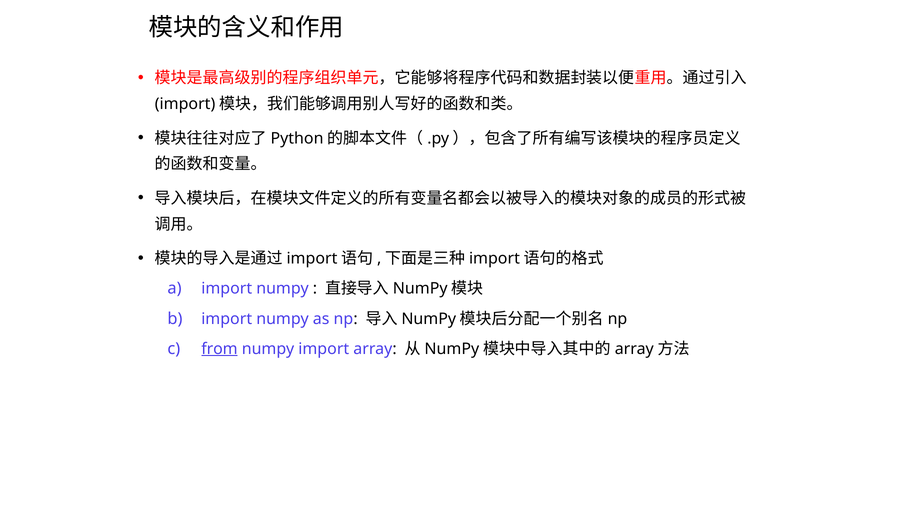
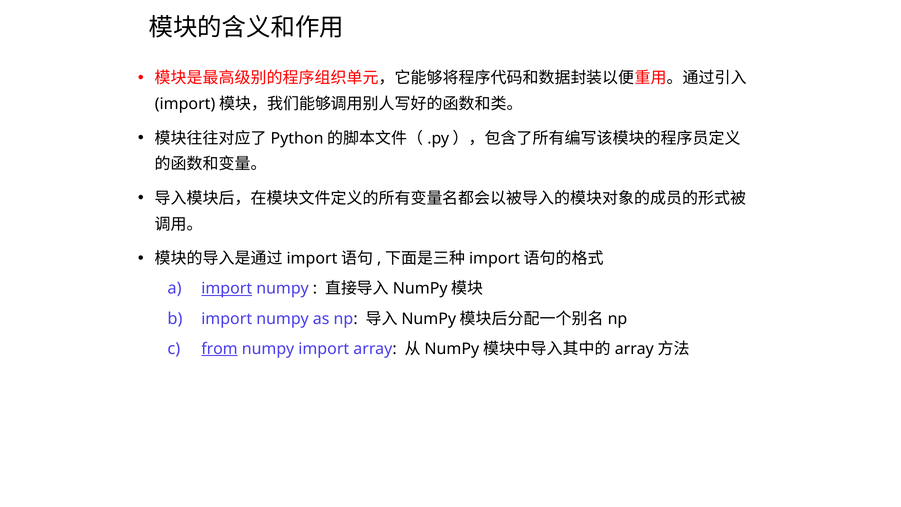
import at (227, 289) underline: none -> present
